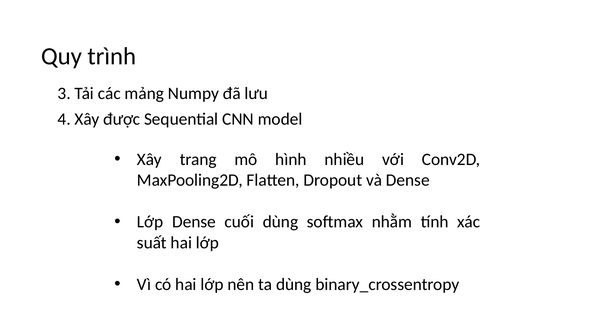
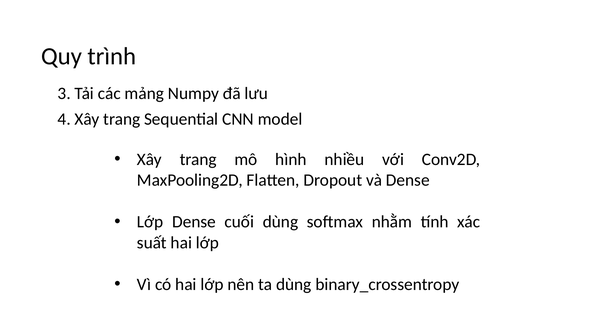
4 Xây được: được -> trang
